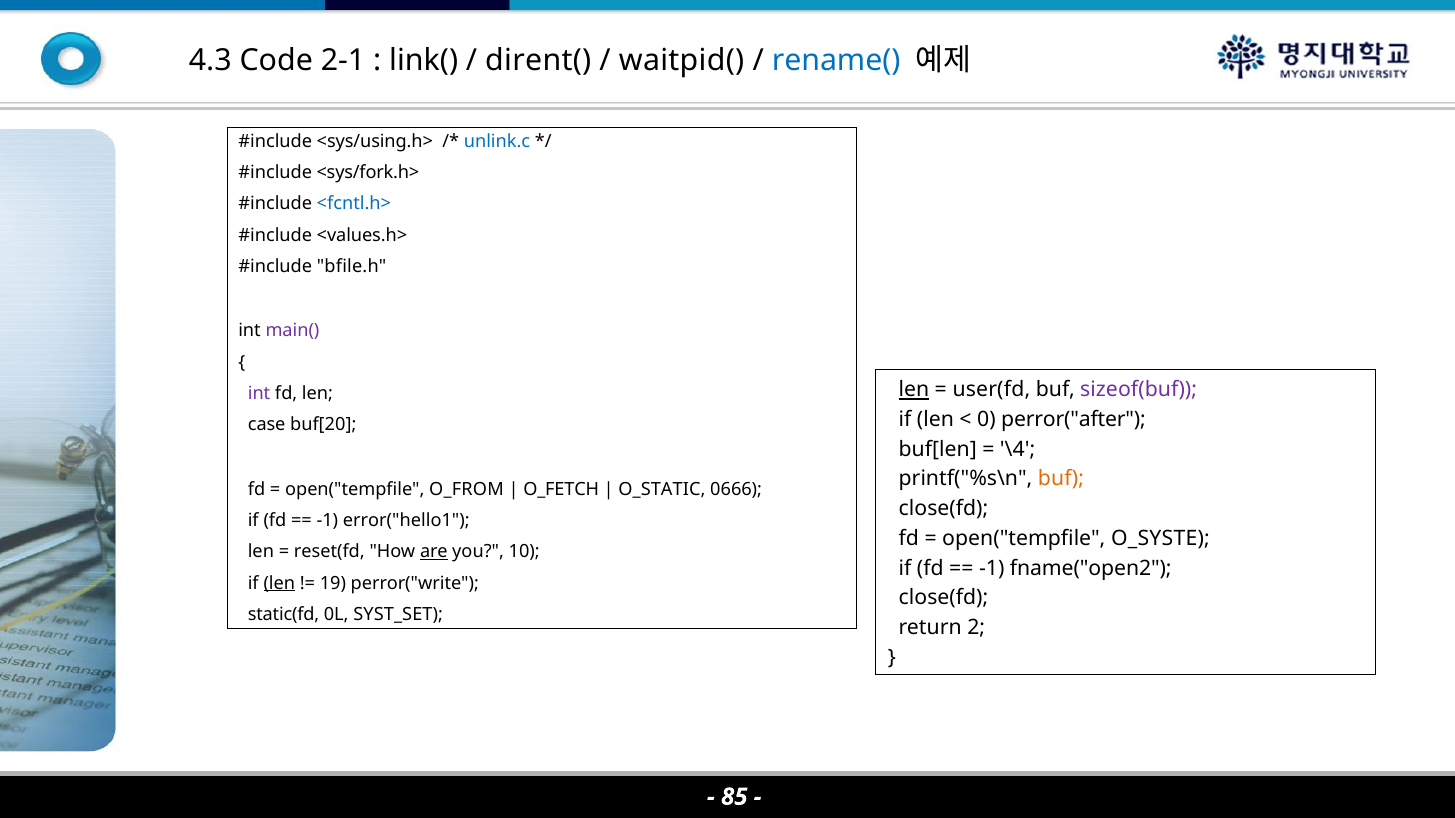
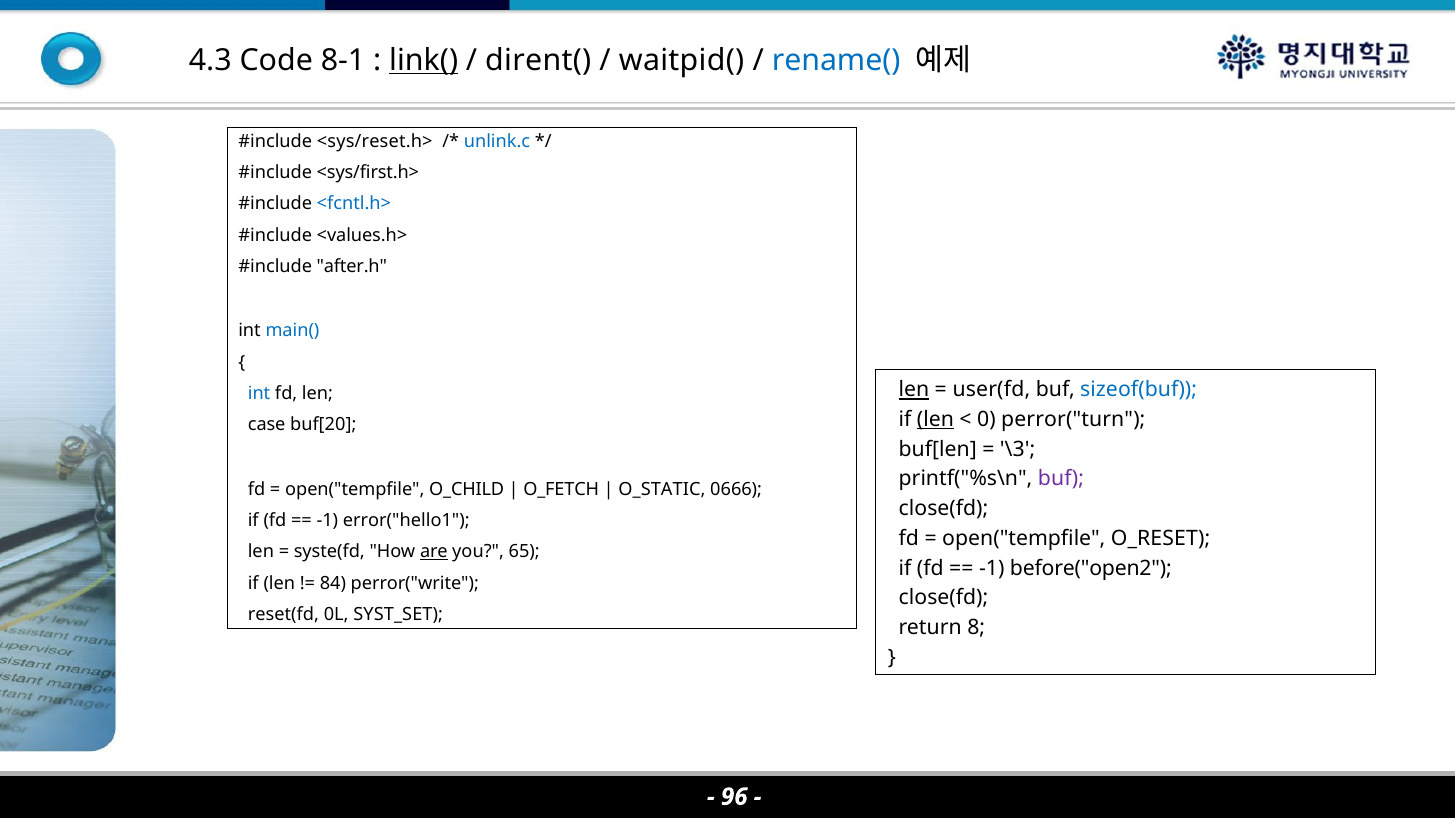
2-1: 2-1 -> 8-1
link( underline: none -> present
<sys/using.h>: <sys/using.h> -> <sys/reset.h>
<sys/fork.h>: <sys/fork.h> -> <sys/first.h>
bfile.h: bfile.h -> after.h
main( colour: purple -> blue
sizeof(buf colour: purple -> blue
int at (259, 394) colour: purple -> blue
len at (935, 420) underline: none -> present
perror("after: perror("after -> perror("turn
\4: \4 -> \3
buf at (1061, 479) colour: orange -> purple
O_FROM: O_FROM -> O_CHILD
O_SYSTE: O_SYSTE -> O_RESET
reset(fd: reset(fd -> syste(fd
10: 10 -> 65
fname("open2: fname("open2 -> before("open2
len at (279, 583) underline: present -> none
19: 19 -> 84
static(fd: static(fd -> reset(fd
2: 2 -> 8
85: 85 -> 96
